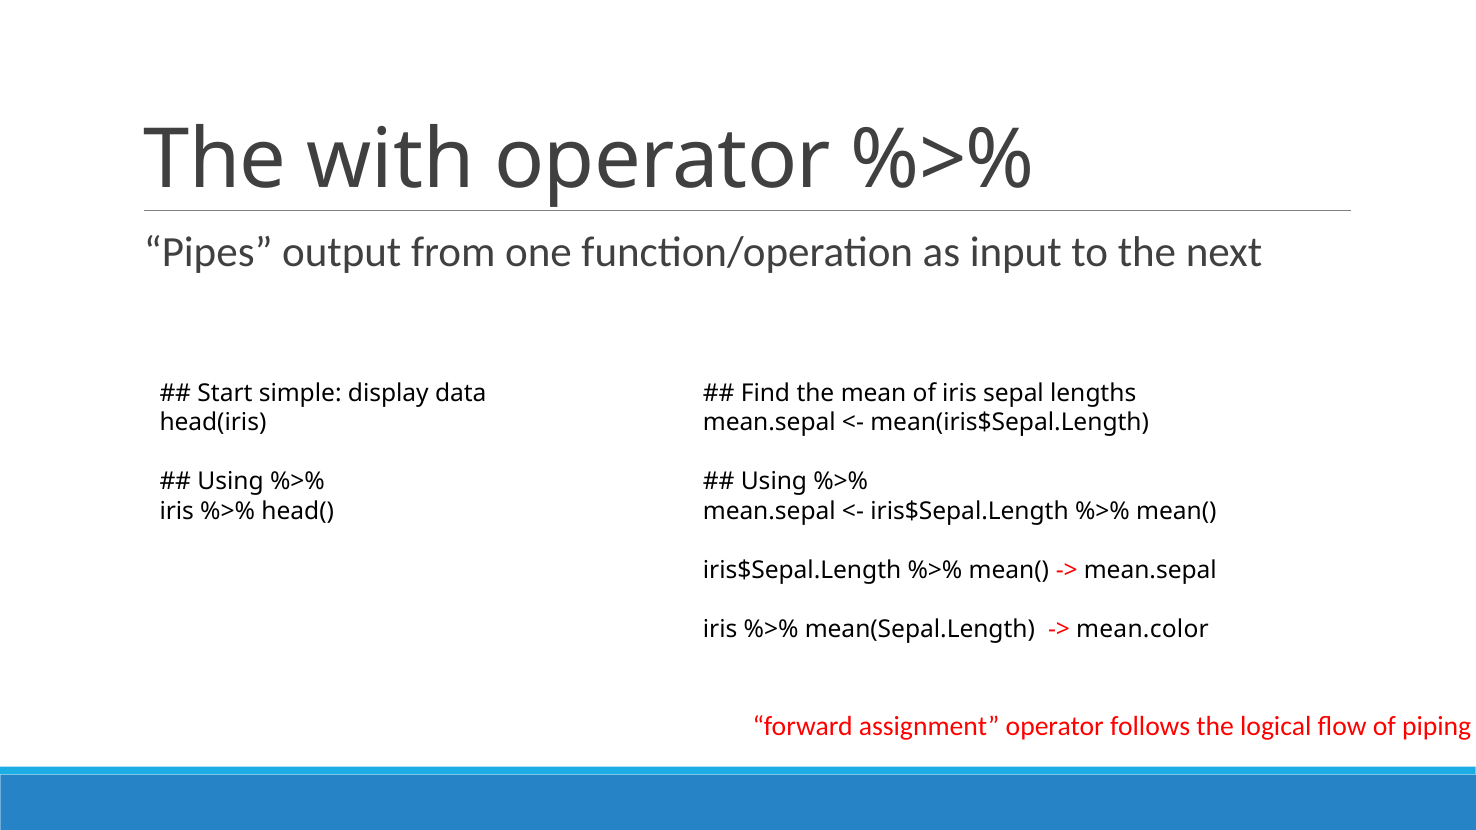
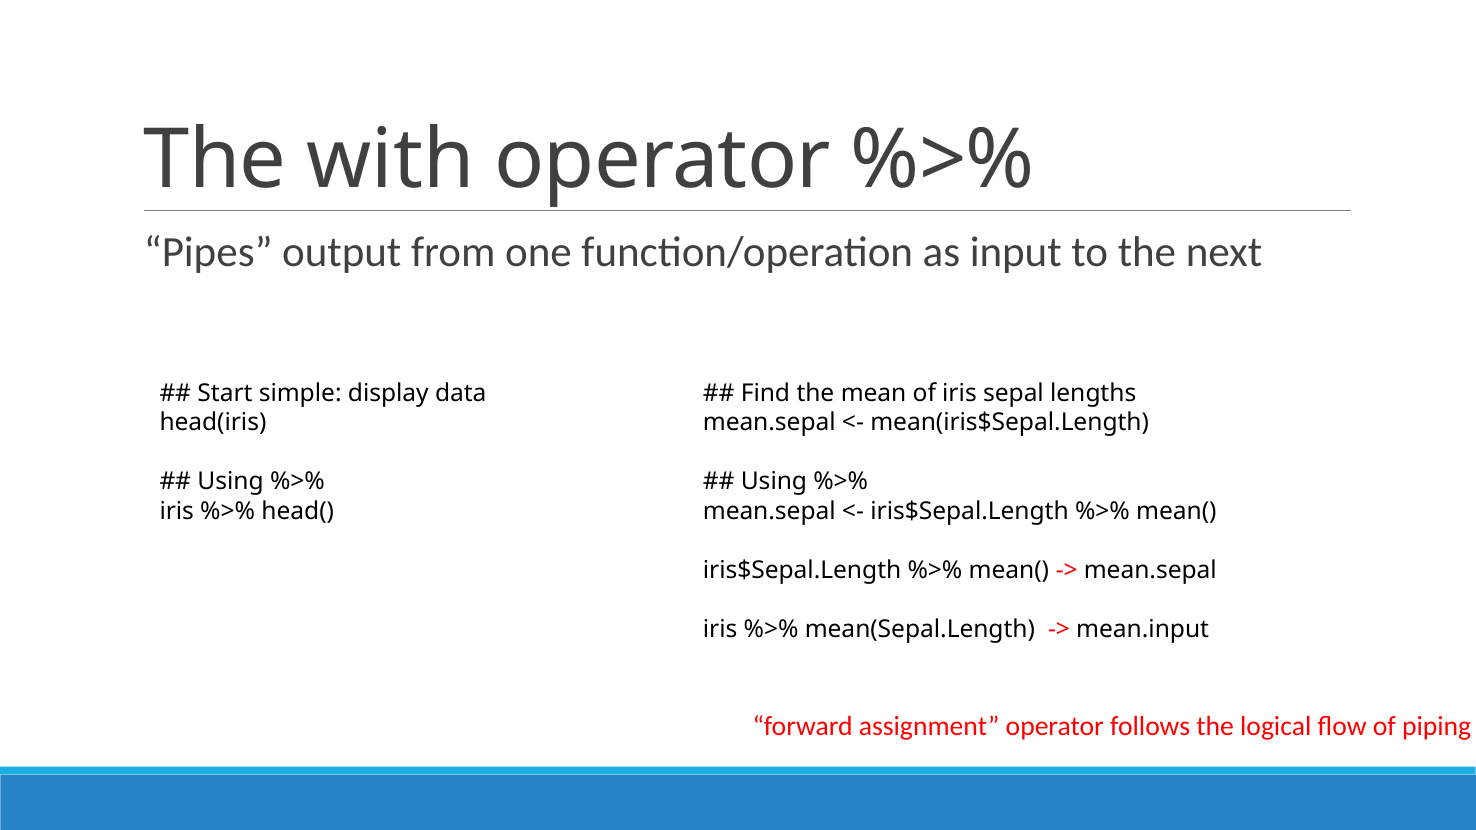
mean.color: mean.color -> mean.input
